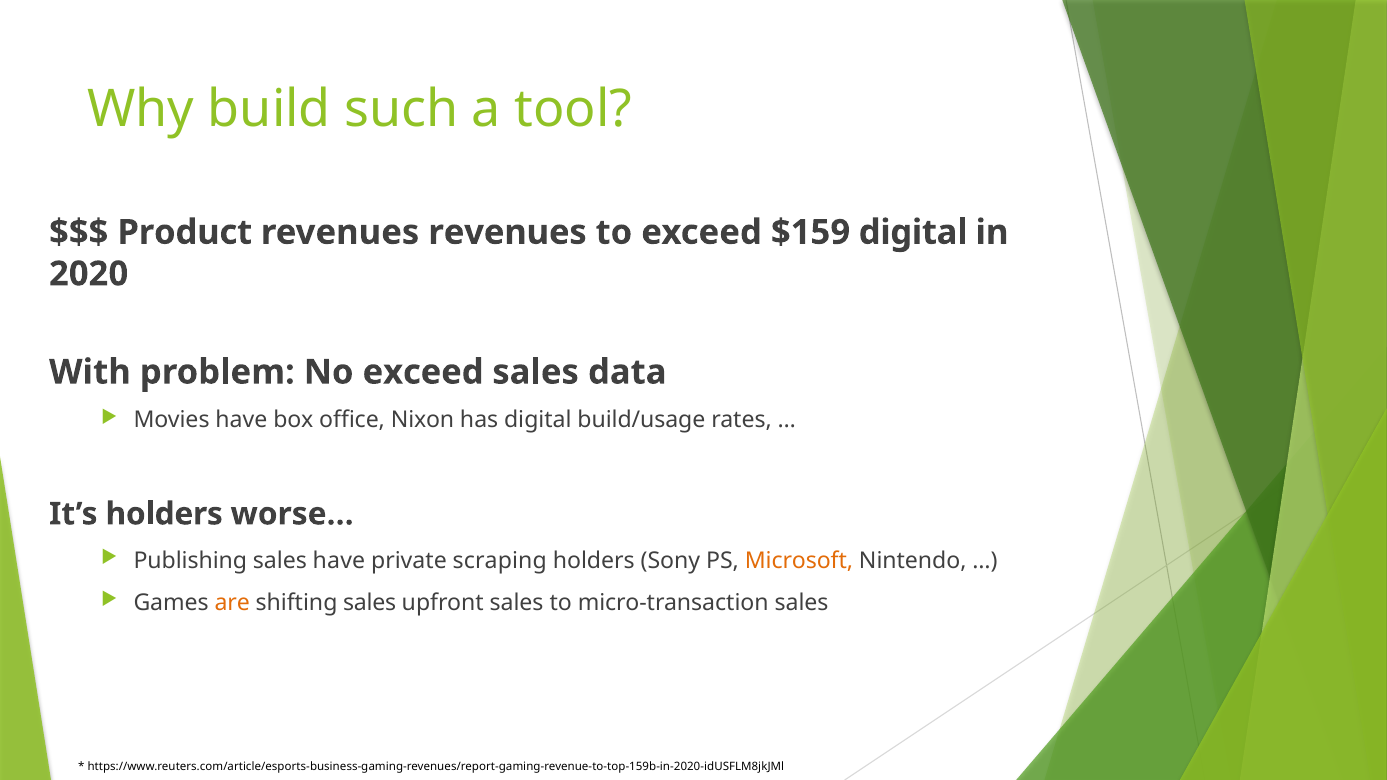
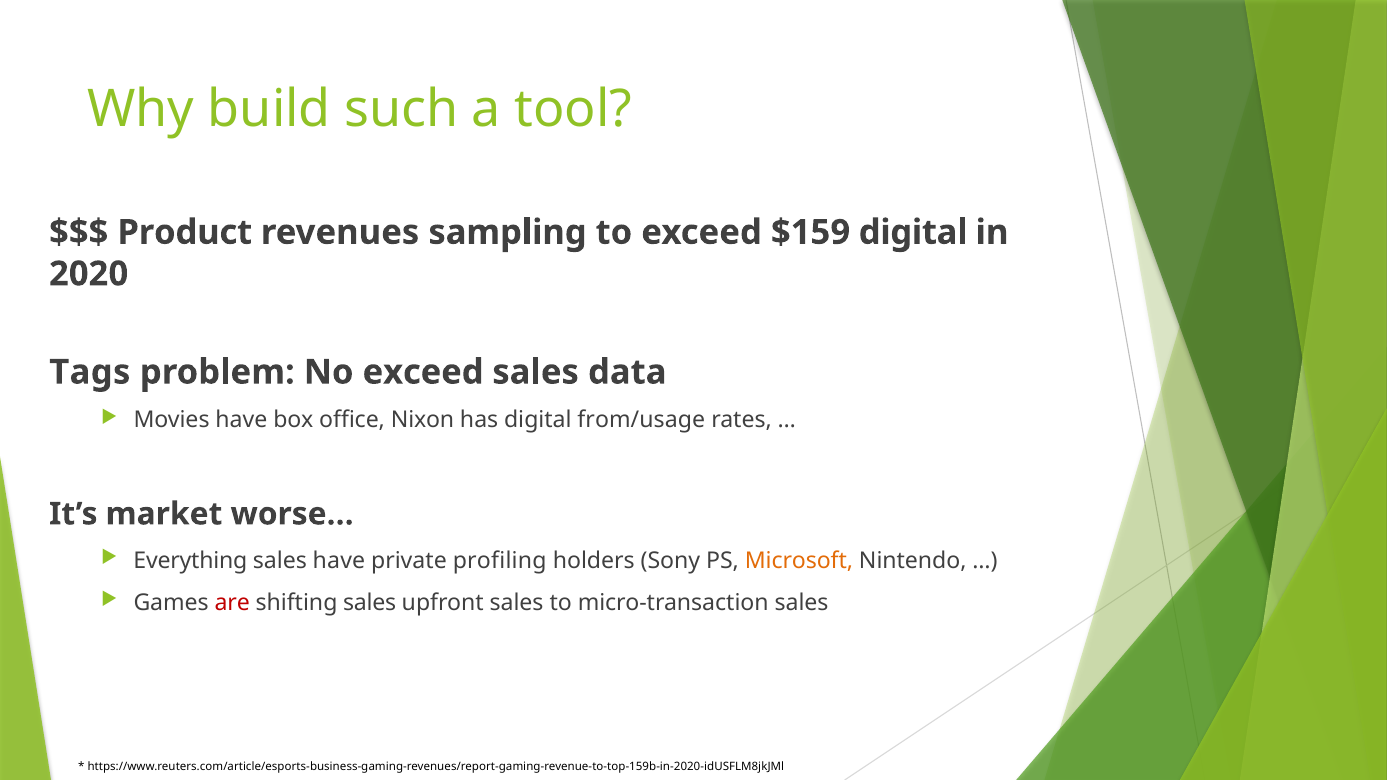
revenues revenues: revenues -> sampling
With: With -> Tags
build/usage: build/usage -> from/usage
It’s holders: holders -> market
Publishing: Publishing -> Everything
scraping: scraping -> profiling
are colour: orange -> red
